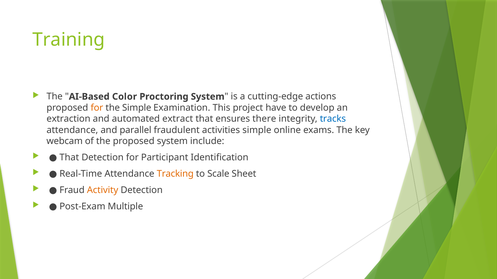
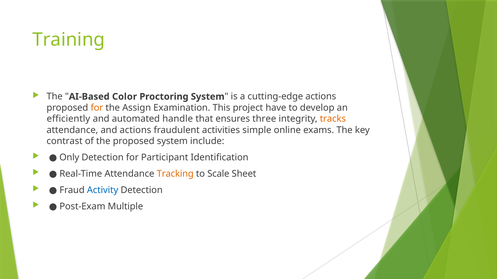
the Simple: Simple -> Assign
extraction: extraction -> efficiently
extract: extract -> handle
there: there -> three
tracks colour: blue -> orange
and parallel: parallel -> actions
webcam: webcam -> contrast
That at (69, 158): That -> Only
Activity colour: orange -> blue
